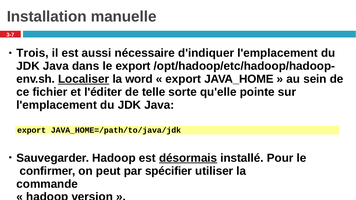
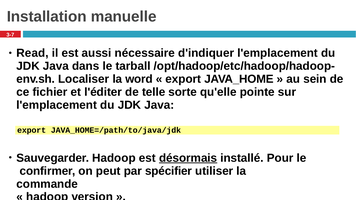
Trois: Trois -> Read
le export: export -> tarball
Localiser underline: present -> none
